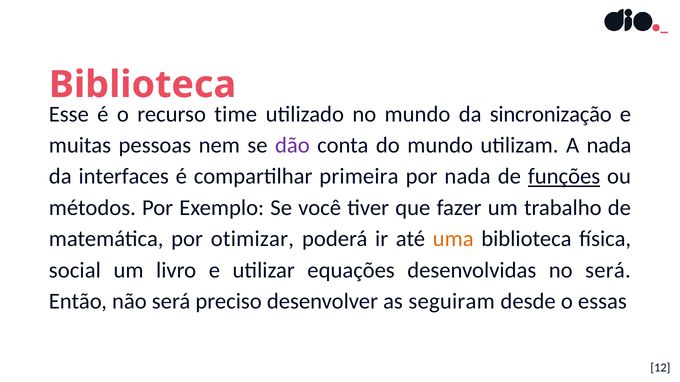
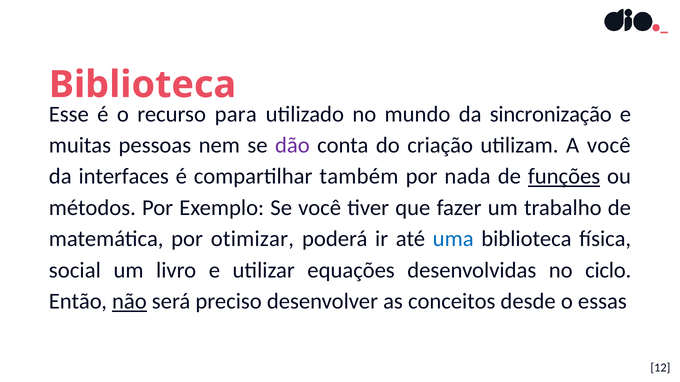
time: time -> para
do mundo: mundo -> criação
A nada: nada -> você
primeira: primeira -> também
uma colour: orange -> blue
no será: será -> ciclo
não underline: none -> present
seguiram: seguiram -> conceitos
